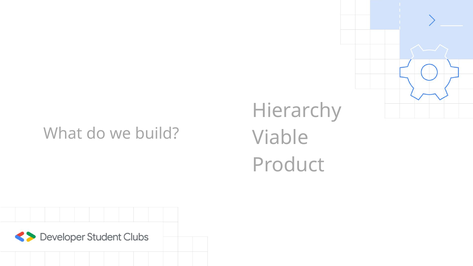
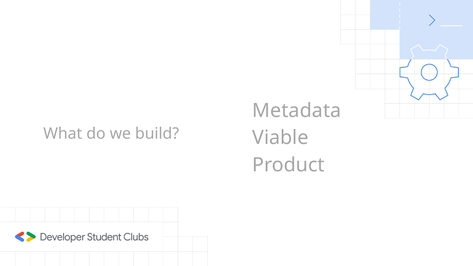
Hierarchy: Hierarchy -> Metadata
